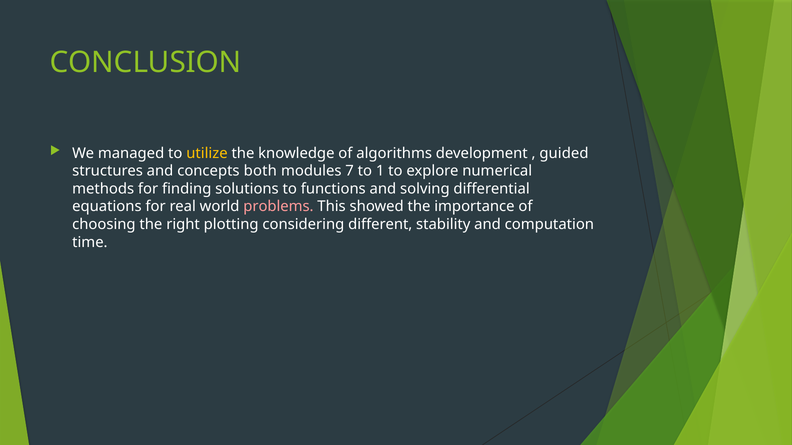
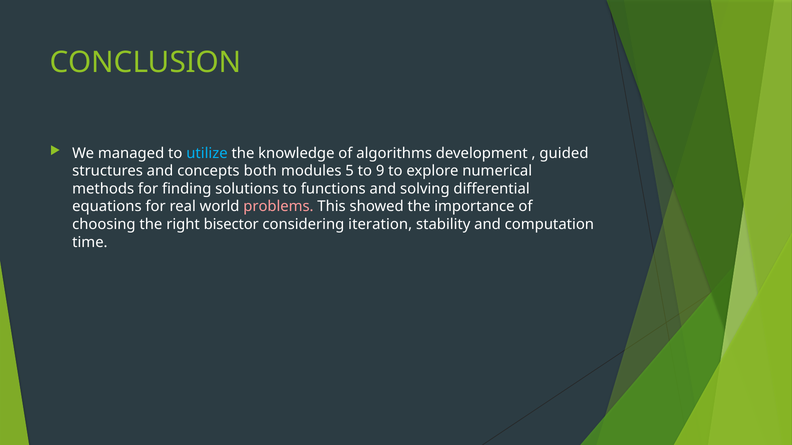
utilize colour: yellow -> light blue
7: 7 -> 5
1: 1 -> 9
plotting: plotting -> bisector
different: different -> iteration
